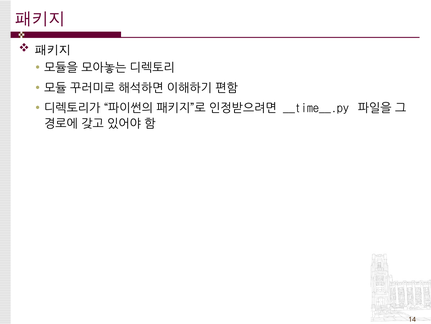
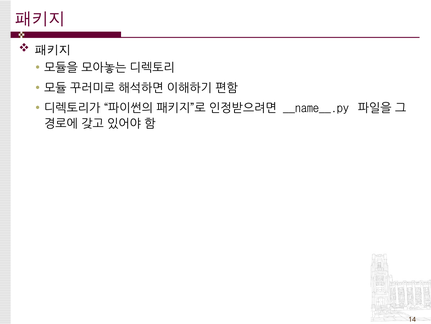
__time__.py: __time__.py -> __name__.py
